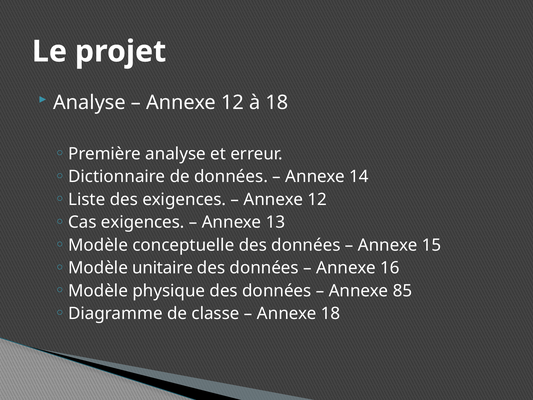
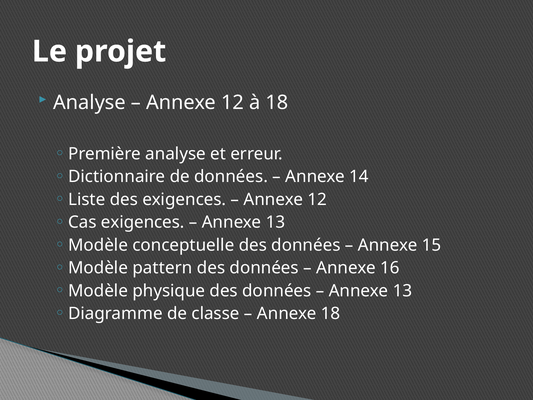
unitaire: unitaire -> pattern
85 at (402, 291): 85 -> 13
